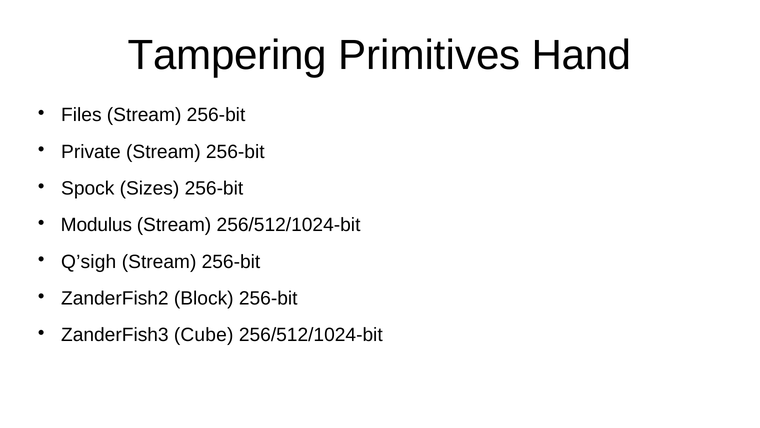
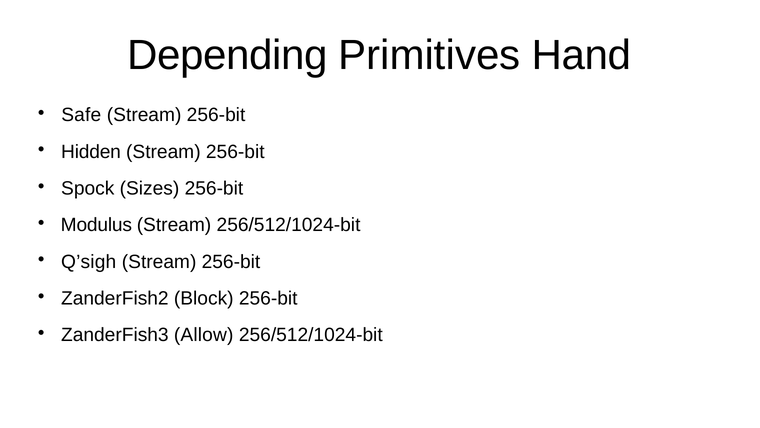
Tampering: Tampering -> Depending
Files: Files -> Safe
Private: Private -> Hidden
Cube: Cube -> Allow
